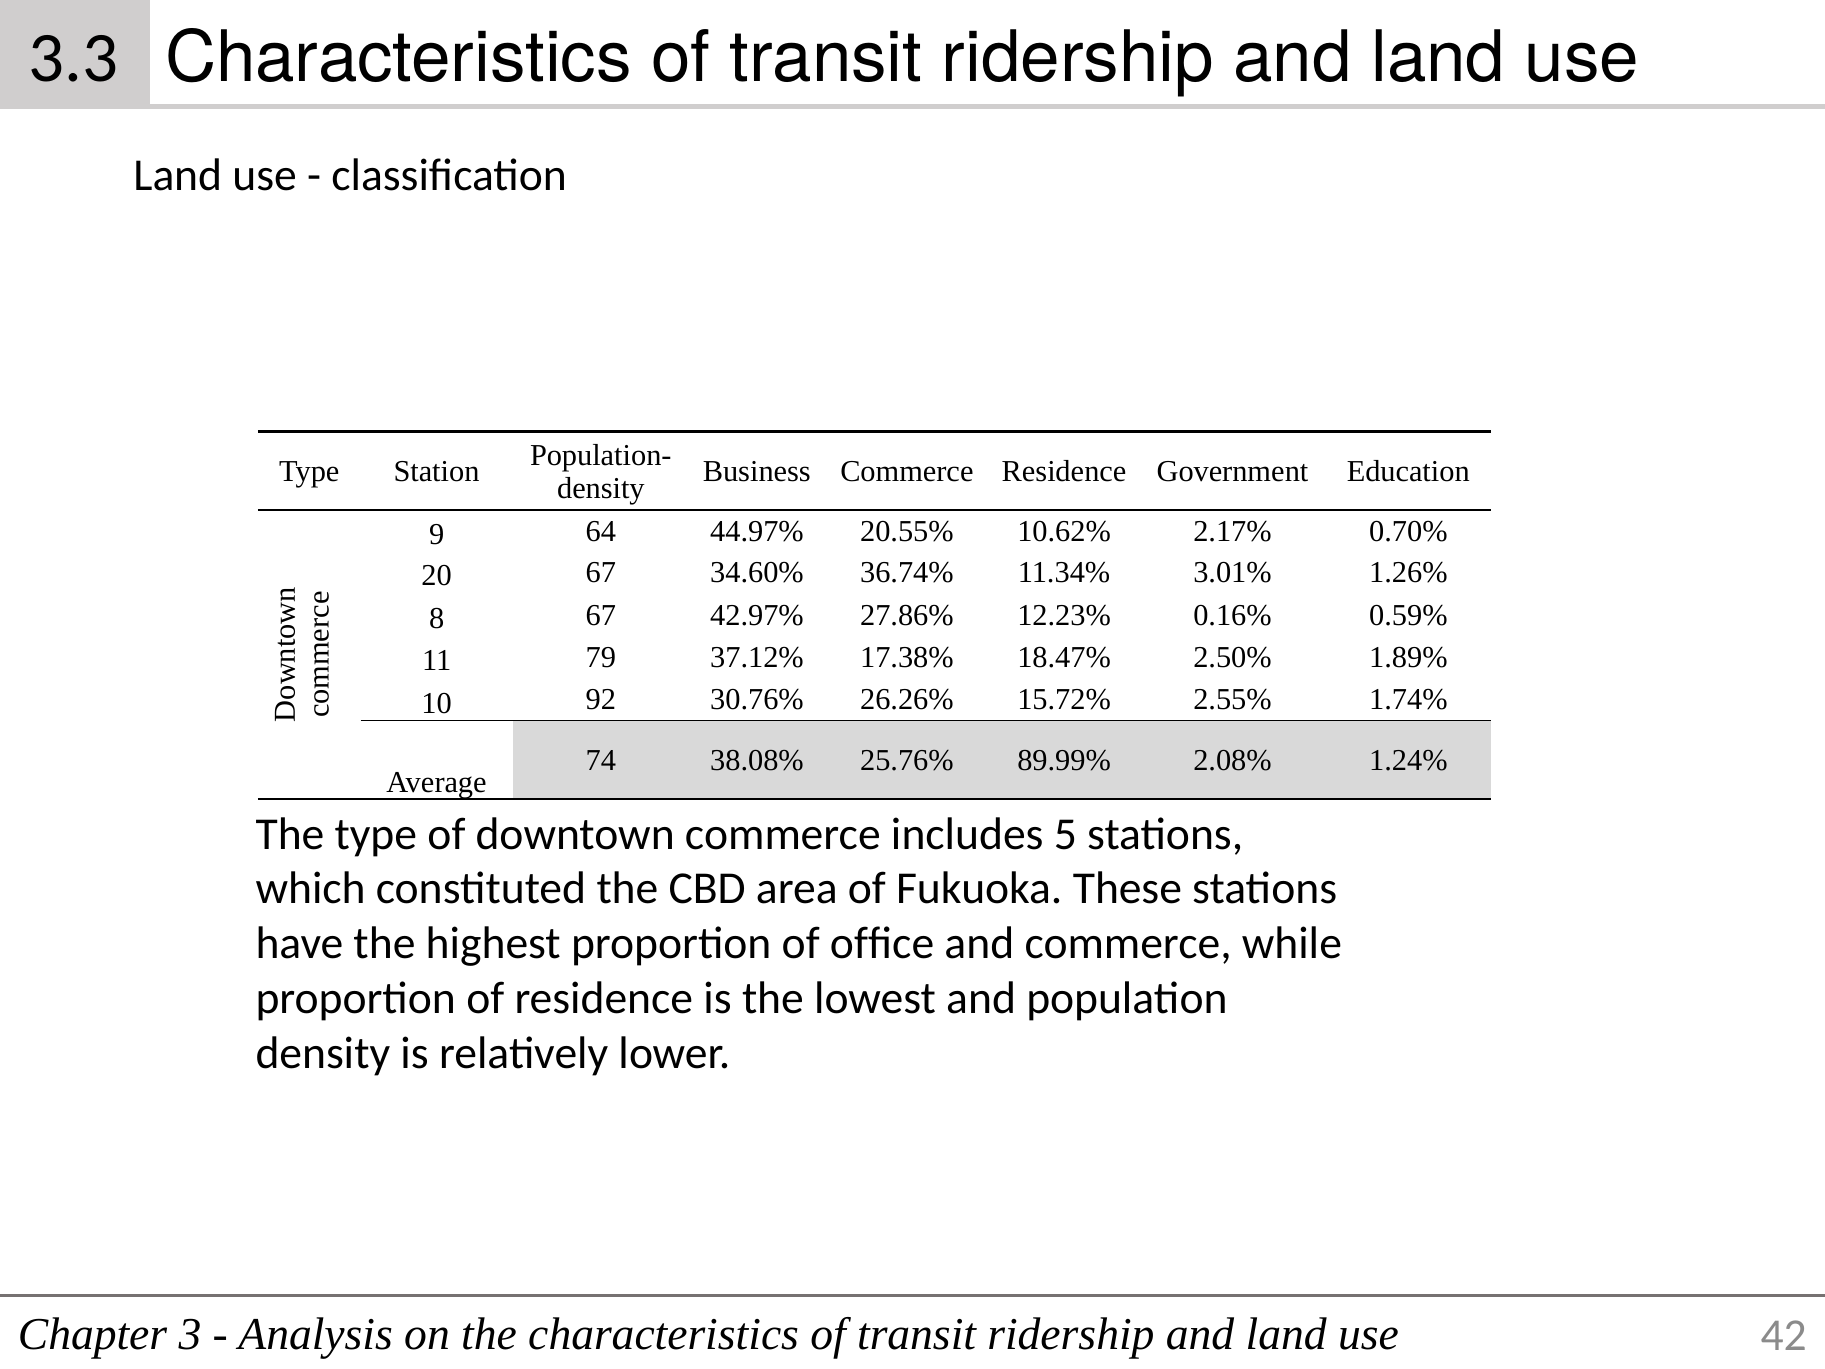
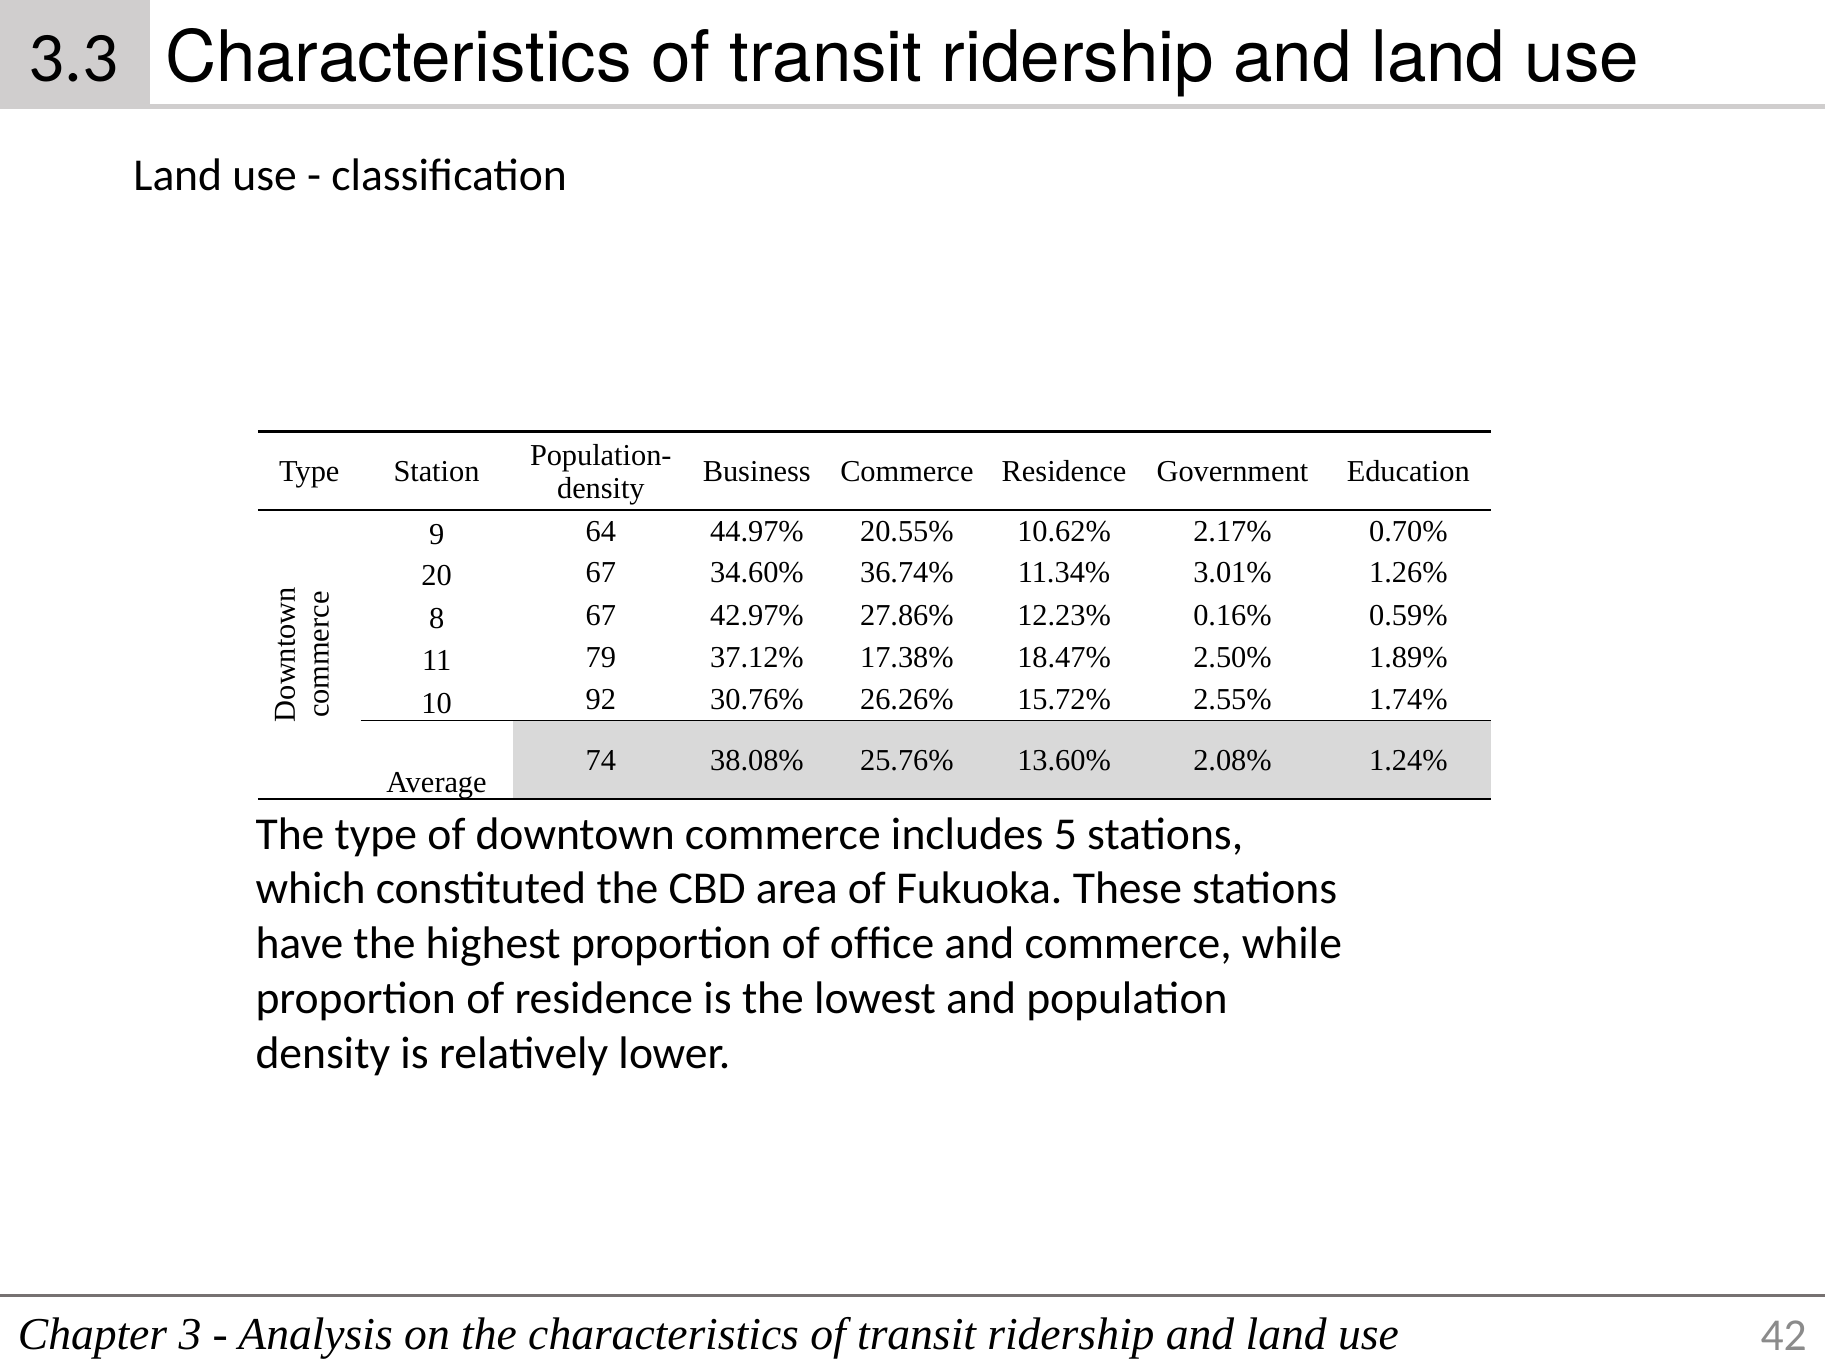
89.99%: 89.99% -> 13.60%
